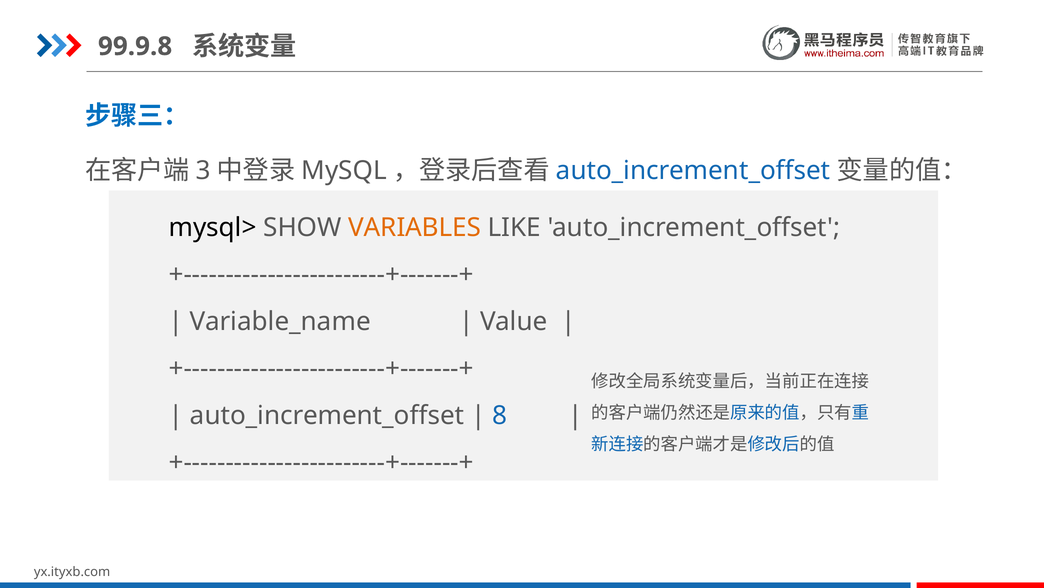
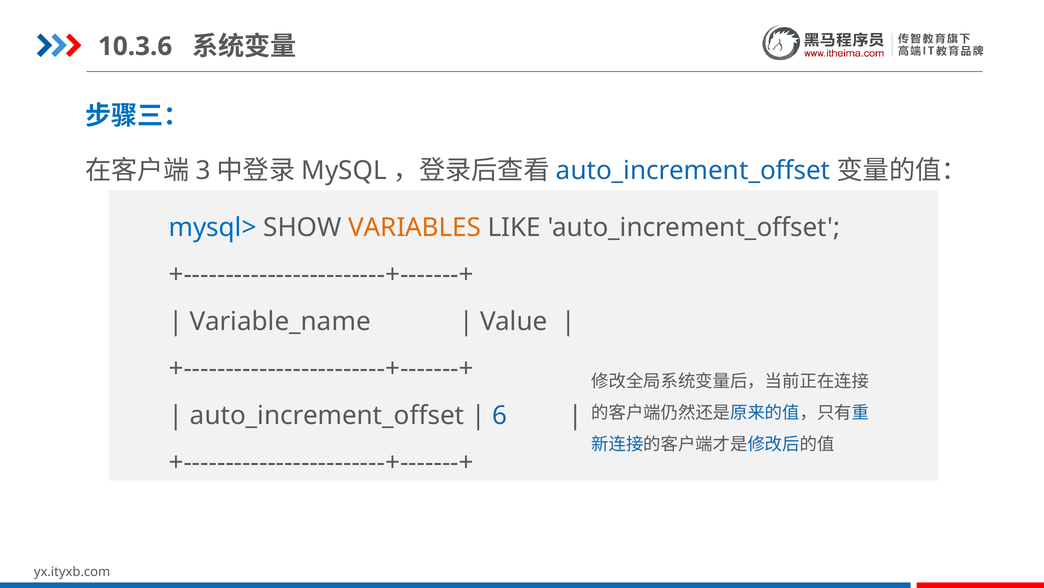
99.9.8: 99.9.8 -> 10.3.6
mysql> colour: black -> blue
8: 8 -> 6
